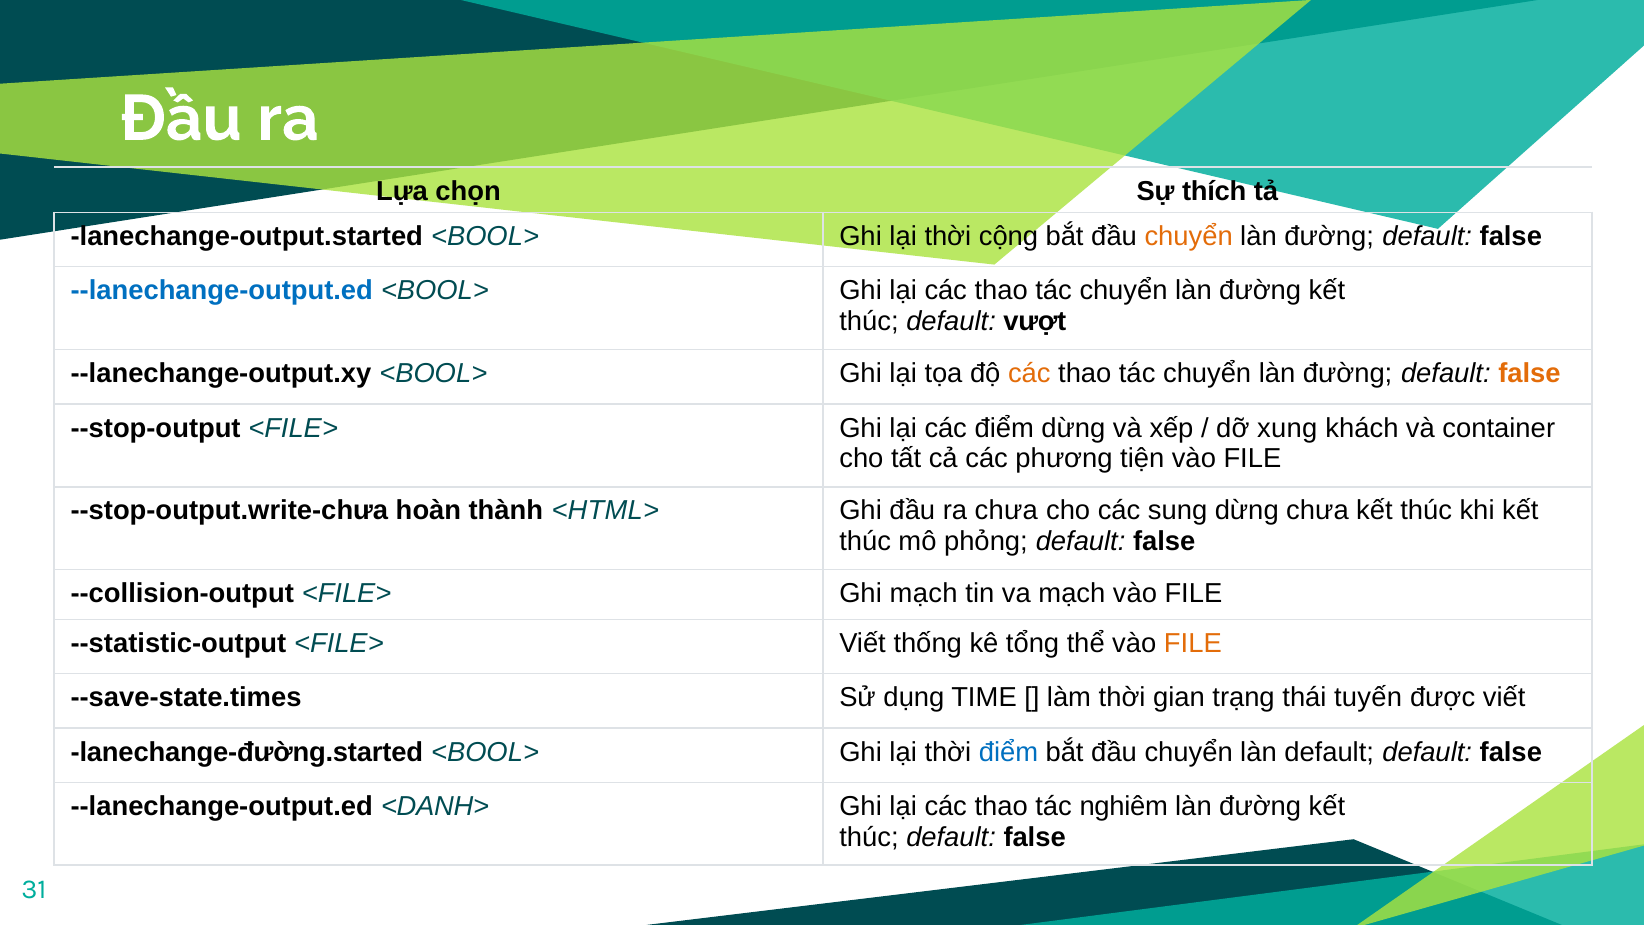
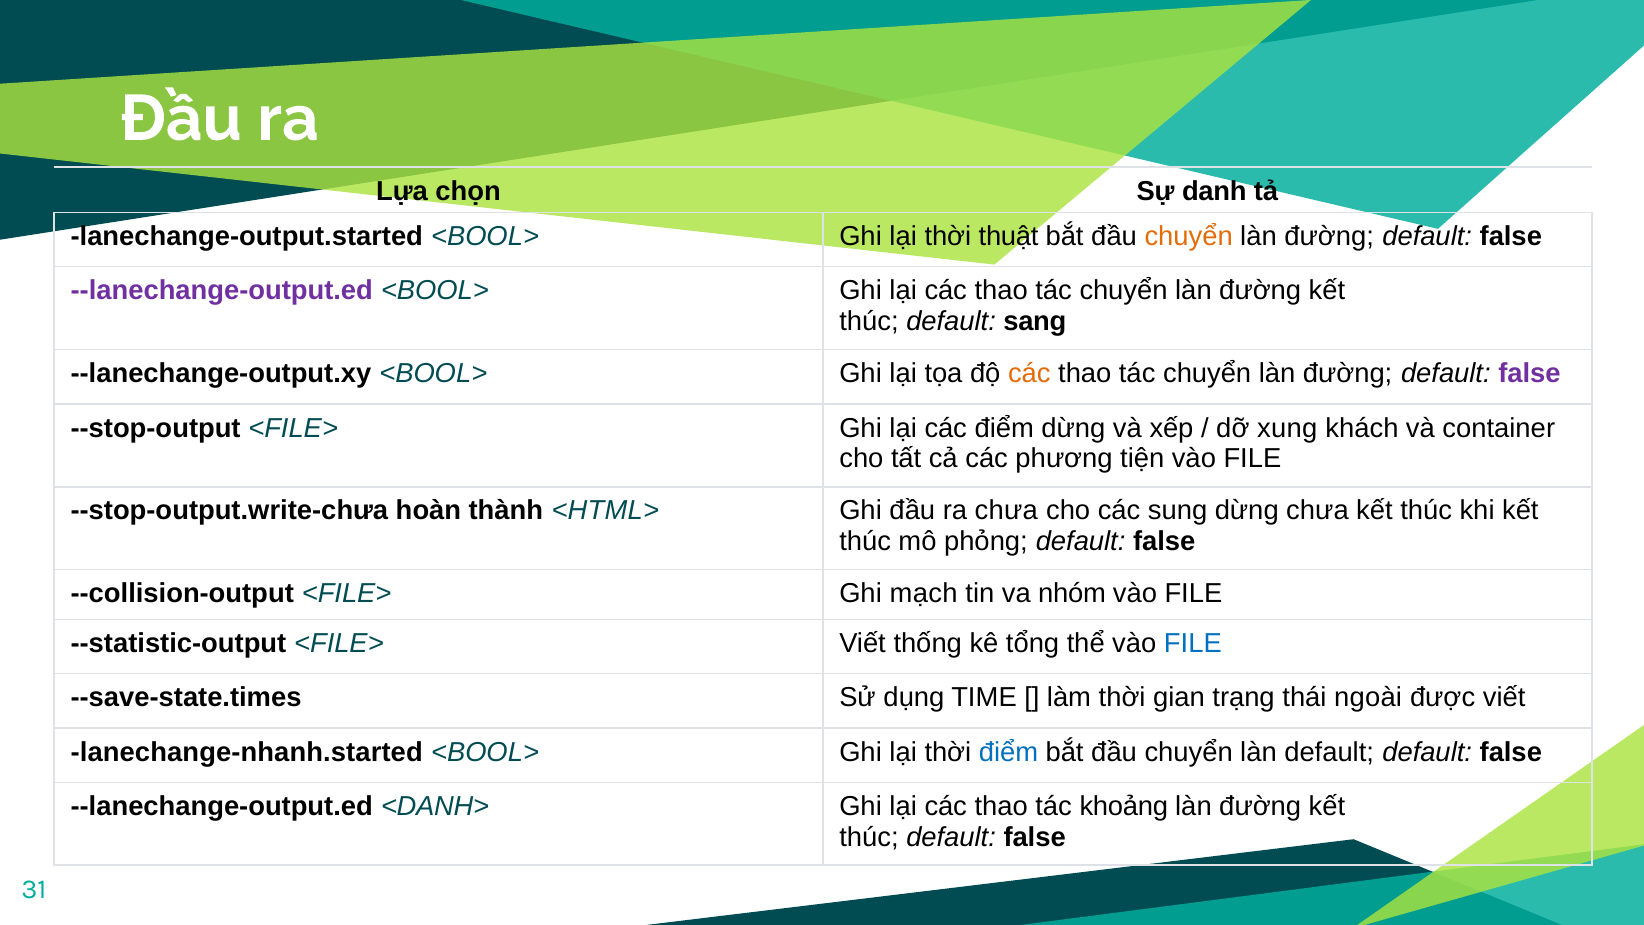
thích: thích -> danh
cộng: cộng -> thuật
--lanechange-output.ed at (222, 291) colour: blue -> purple
vượt: vượt -> sang
false at (1530, 374) colour: orange -> purple
va mạch: mạch -> nhóm
FILE at (1193, 643) colour: orange -> blue
tuyến: tuyến -> ngoài
lanechange-đường.started: lanechange-đường.started -> lanechange-nhanh.started
nghiêm: nghiêm -> khoảng
